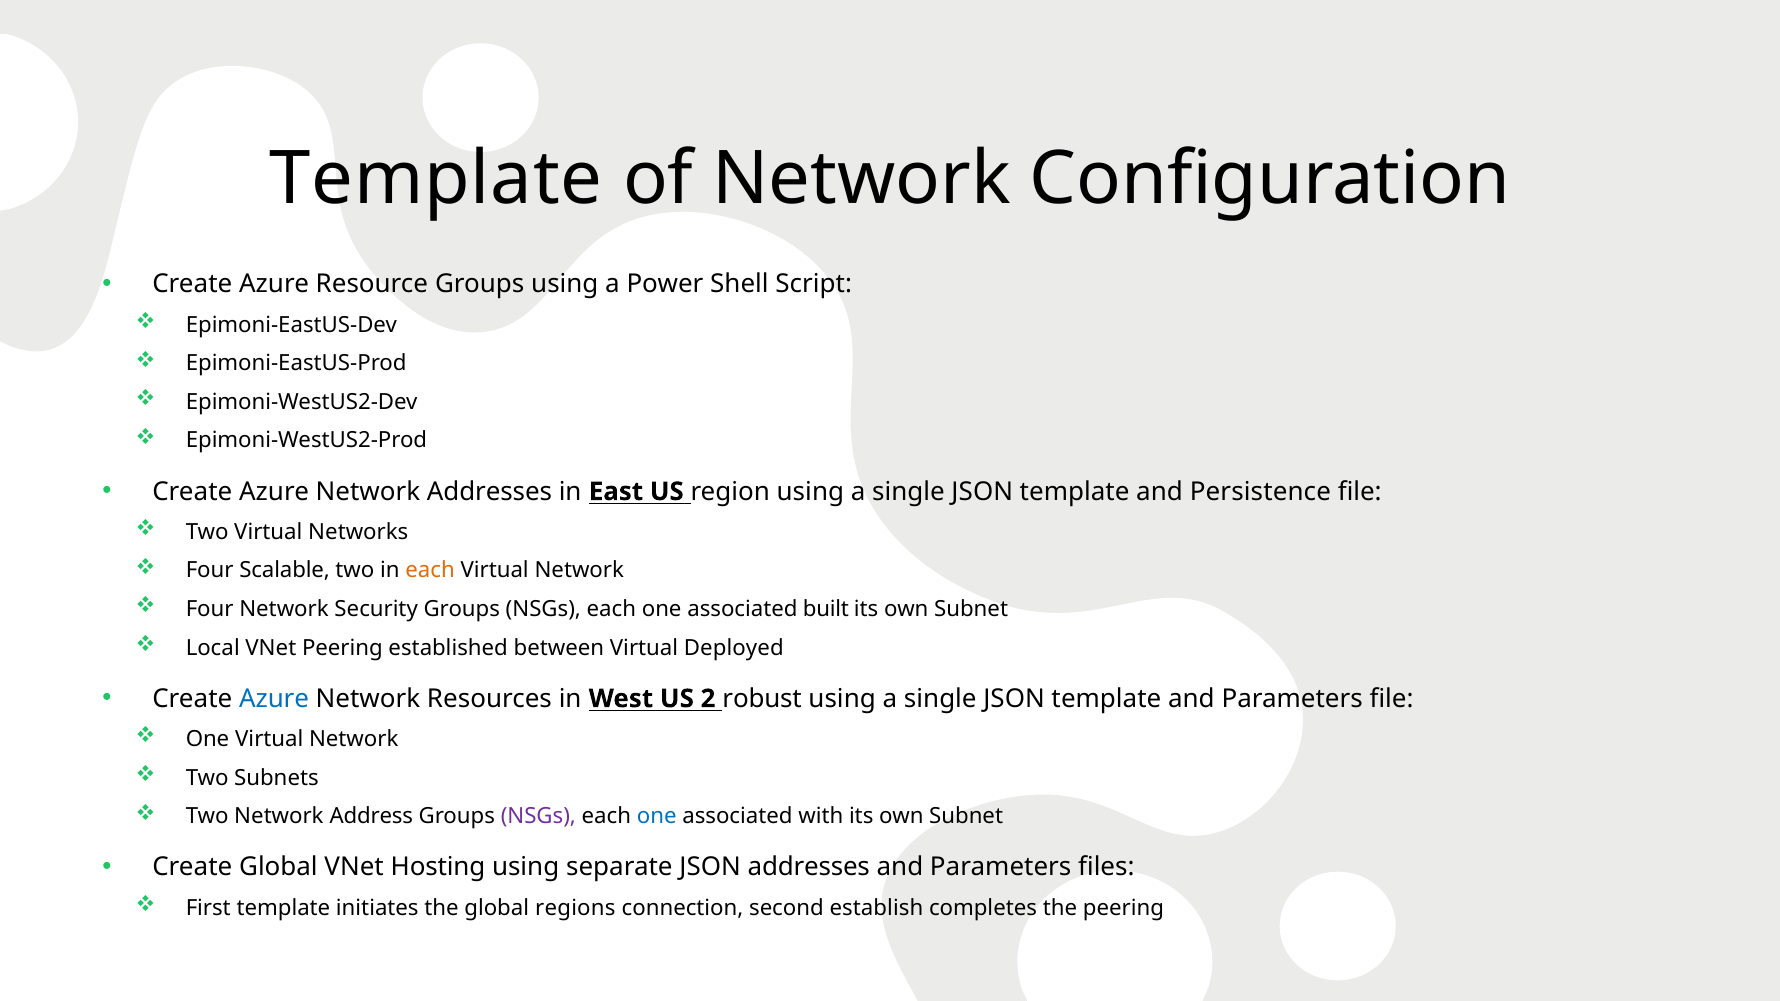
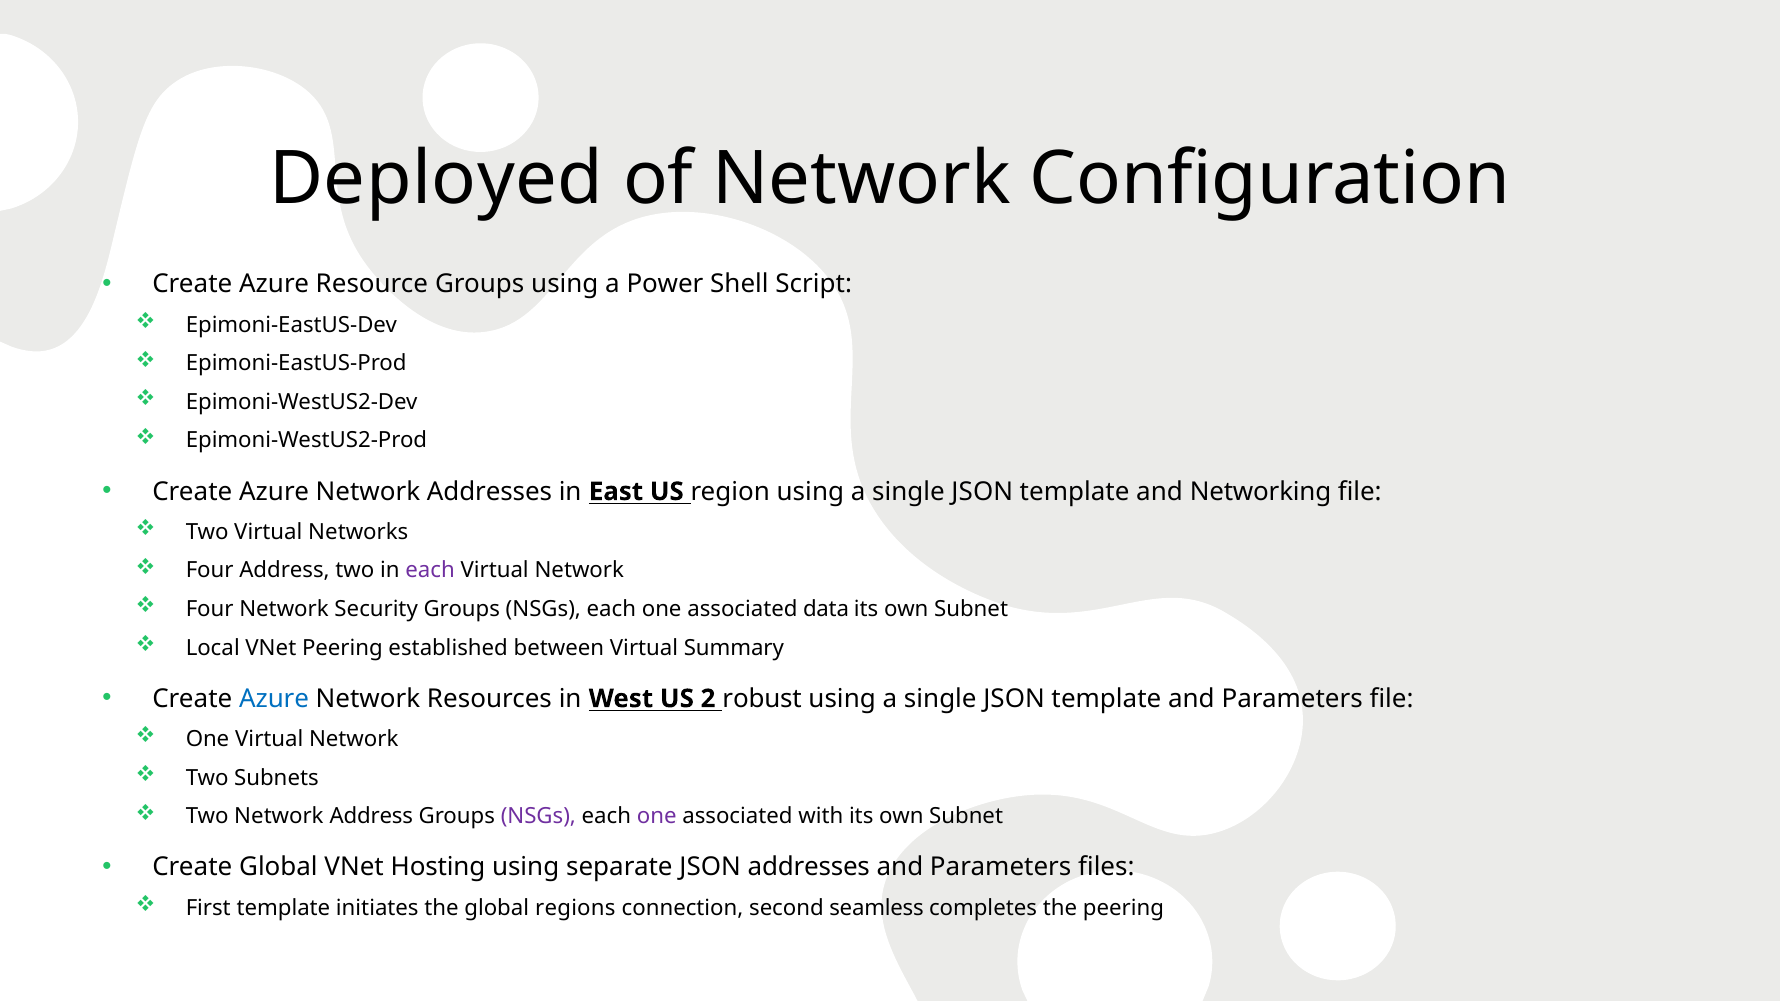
Template at (436, 179): Template -> Deployed
Persistence: Persistence -> Networking
Four Scalable: Scalable -> Address
each at (430, 571) colour: orange -> purple
built: built -> data
Deployed: Deployed -> Summary
one at (657, 817) colour: blue -> purple
establish: establish -> seamless
